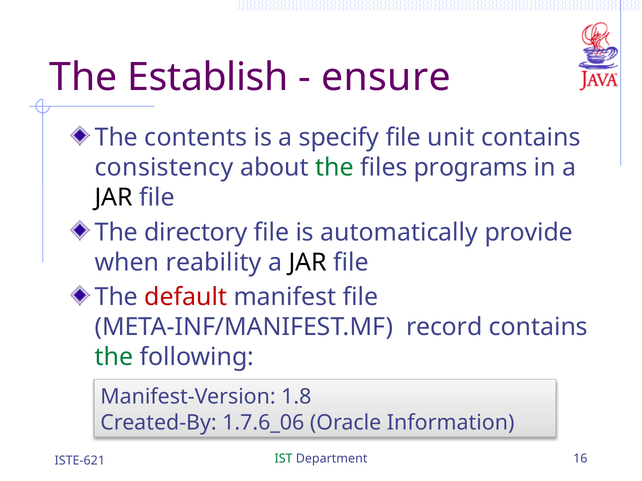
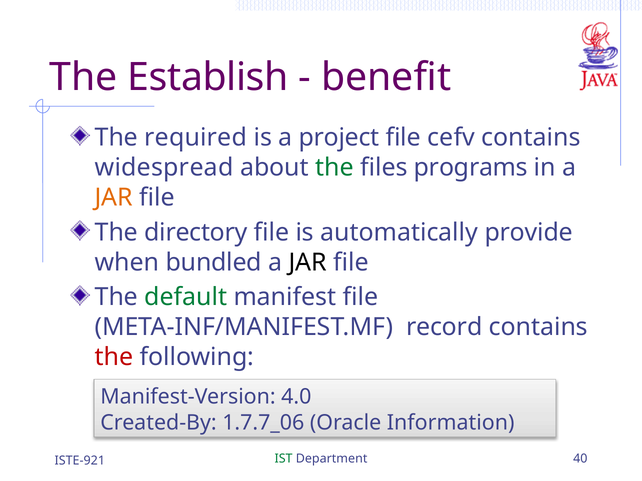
ensure: ensure -> benefit
contents: contents -> required
specify: specify -> project
unit: unit -> cefv
consistency: consistency -> widespread
JAR at (114, 198) colour: black -> orange
reability: reability -> bundled
default colour: red -> green
the at (114, 357) colour: green -> red
1.8: 1.8 -> 4.0
1.7.6_06: 1.7.6_06 -> 1.7.7_06
16: 16 -> 40
ISTE-621: ISTE-621 -> ISTE-921
